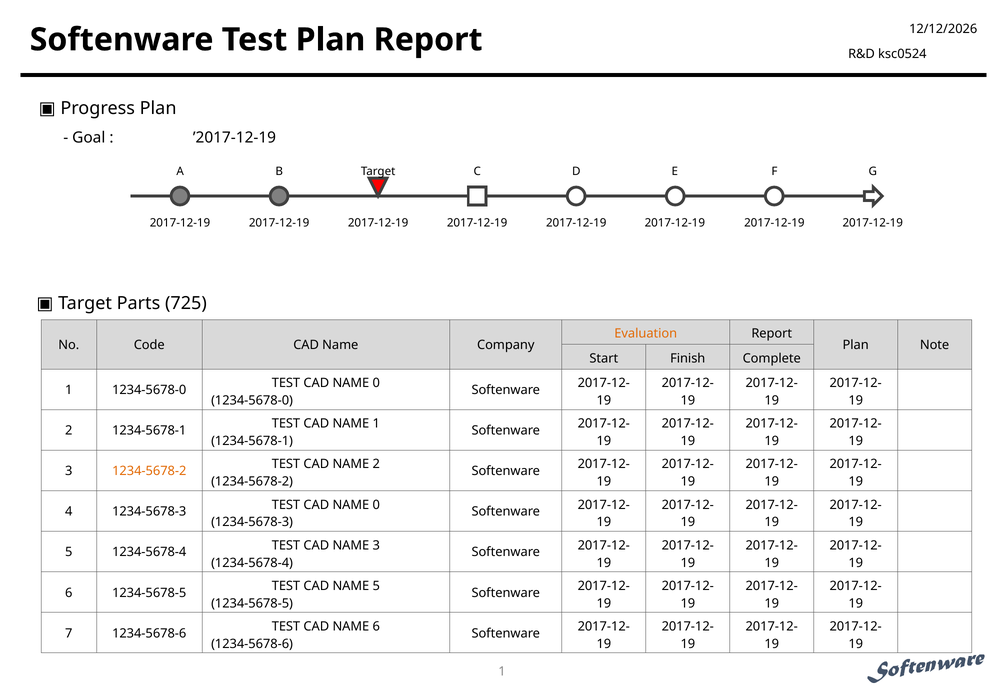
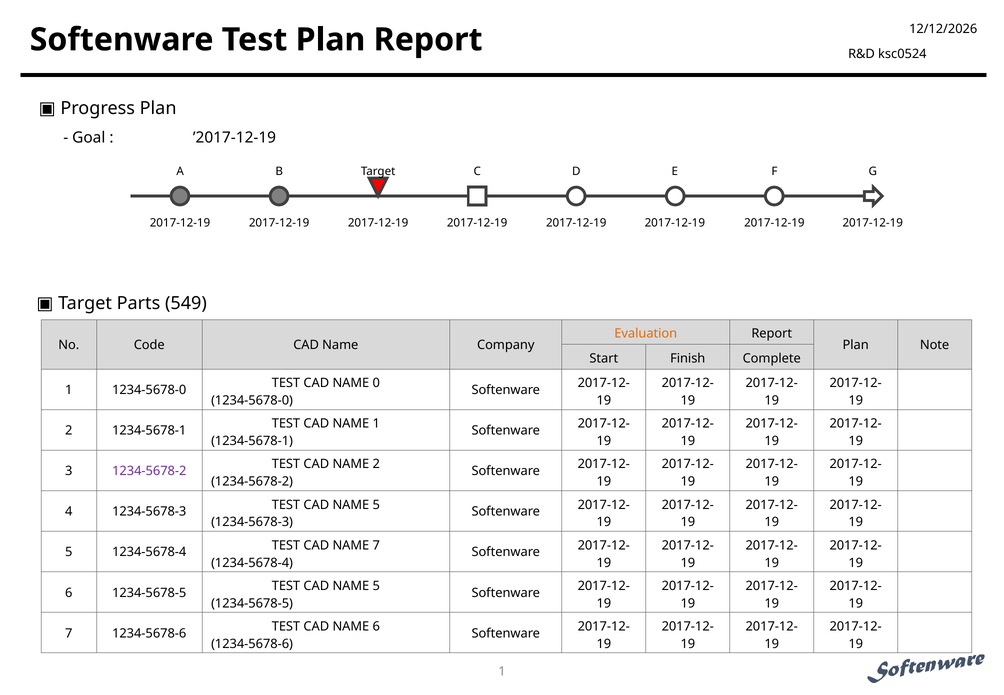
725: 725 -> 549
1234-5678-2 at (149, 471) colour: orange -> purple
0 at (376, 505): 0 -> 5
NAME 3: 3 -> 7
